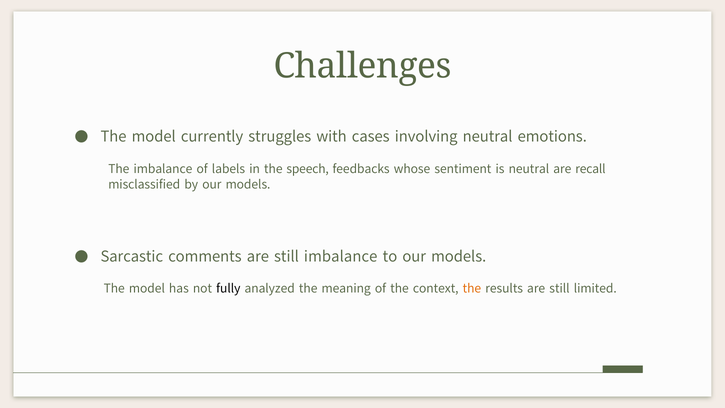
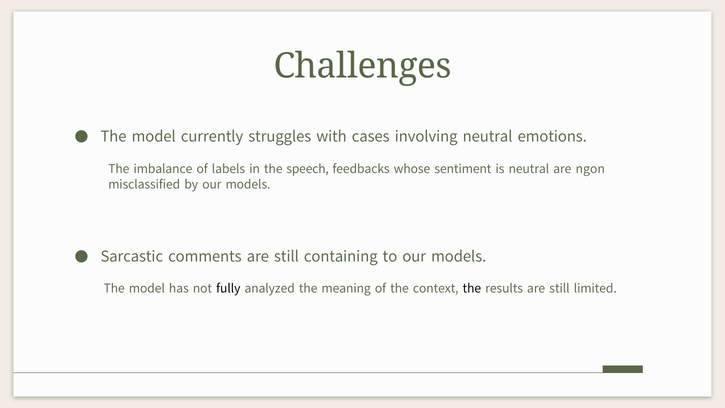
recall: recall -> ngon
still imbalance: imbalance -> containing
the at (472, 288) colour: orange -> black
